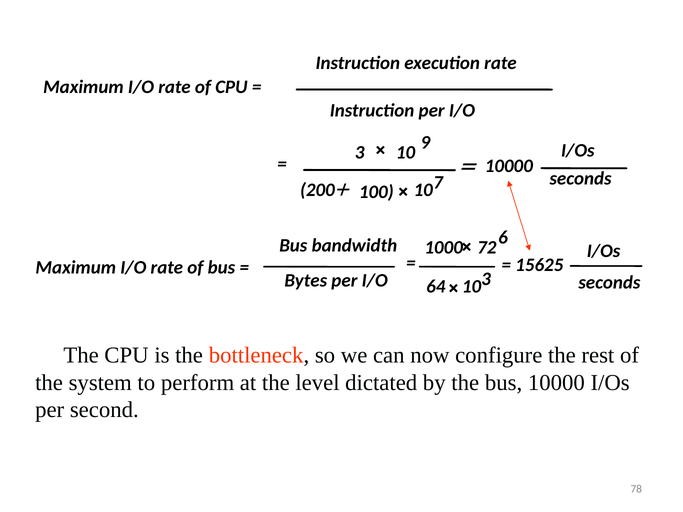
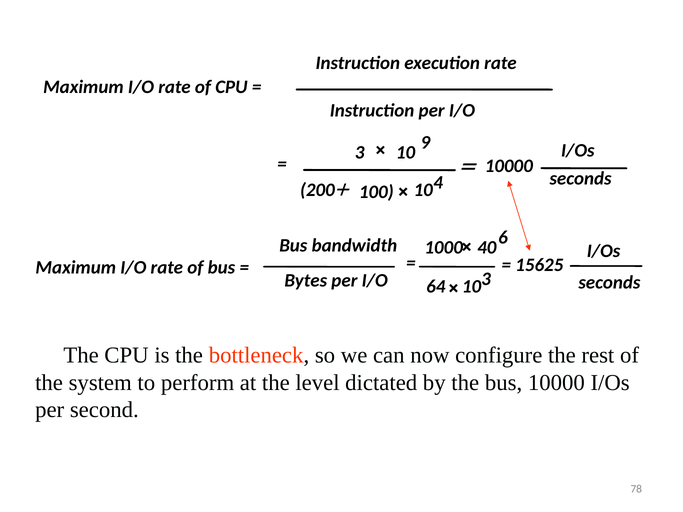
7: 7 -> 4
72: 72 -> 40
